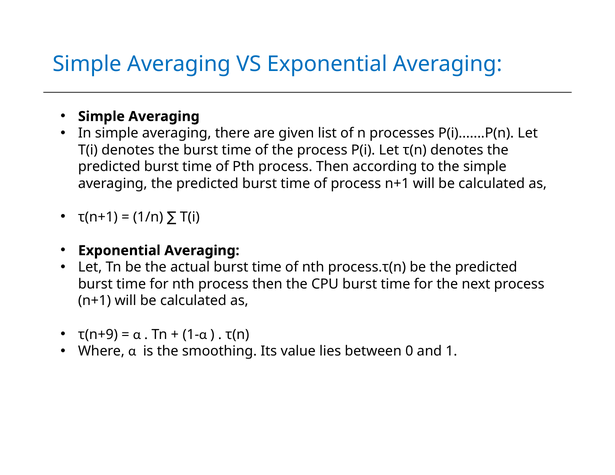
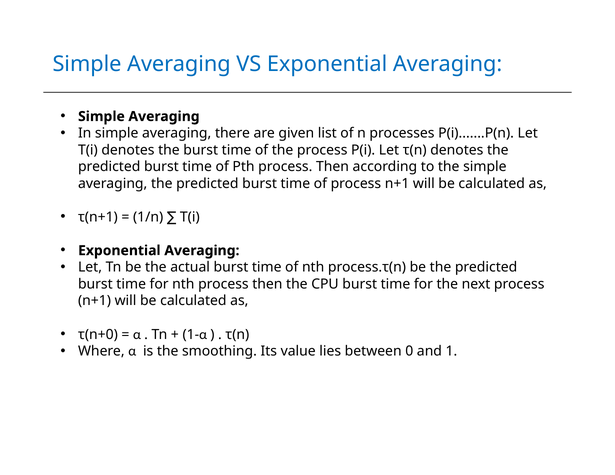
τ(n+9: τ(n+9 -> τ(n+0
